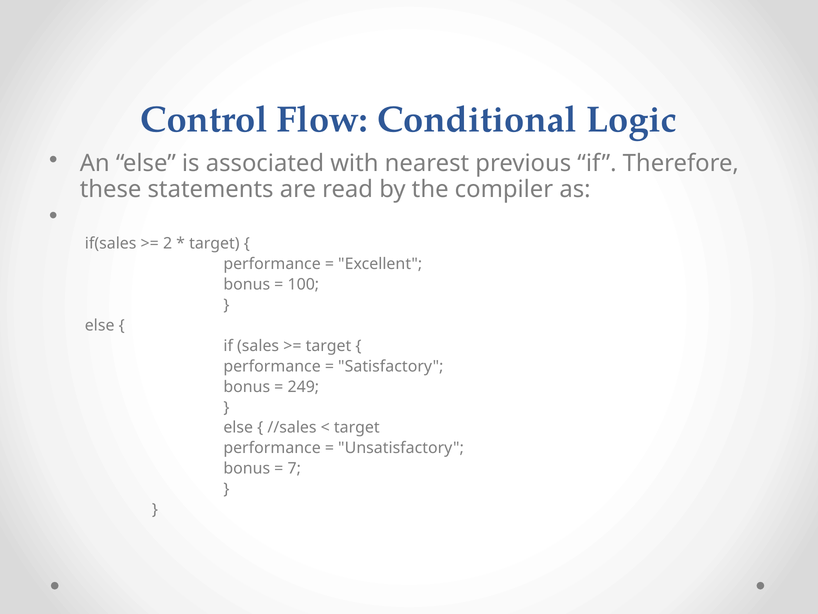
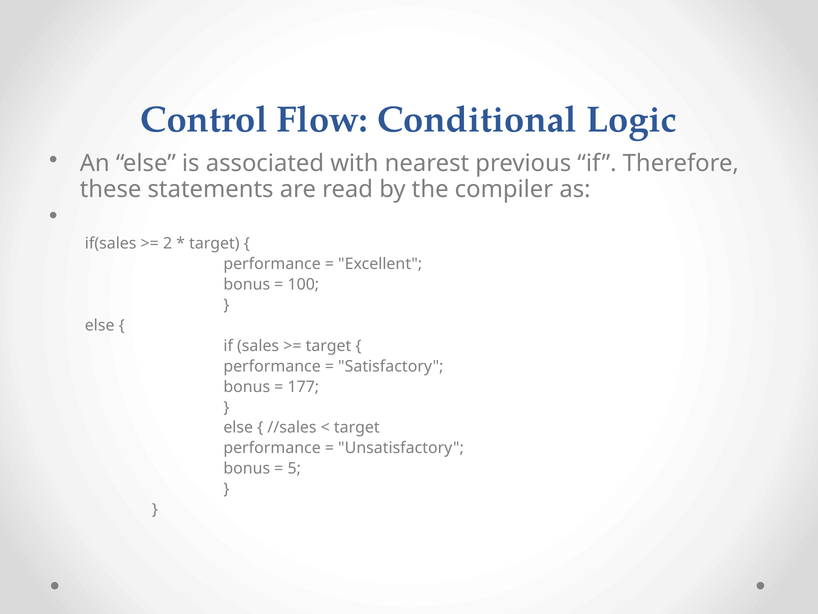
249: 249 -> 177
7: 7 -> 5
